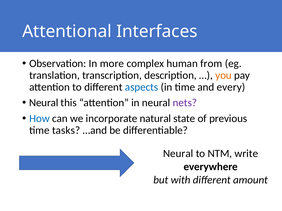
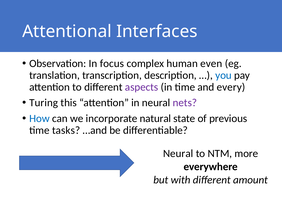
more: more -> focus
from: from -> even
you colour: orange -> blue
aspects colour: blue -> purple
Neural at (44, 103): Neural -> Turing
write: write -> more
